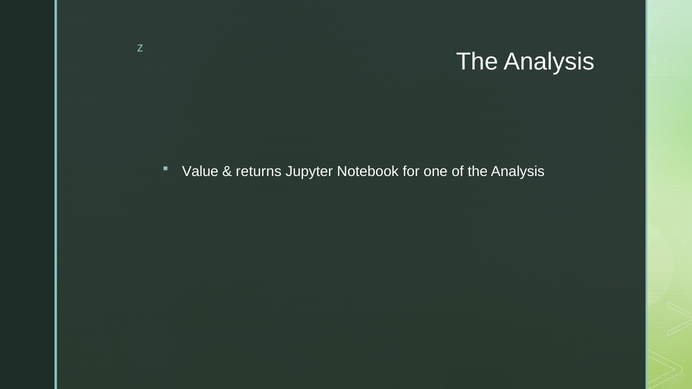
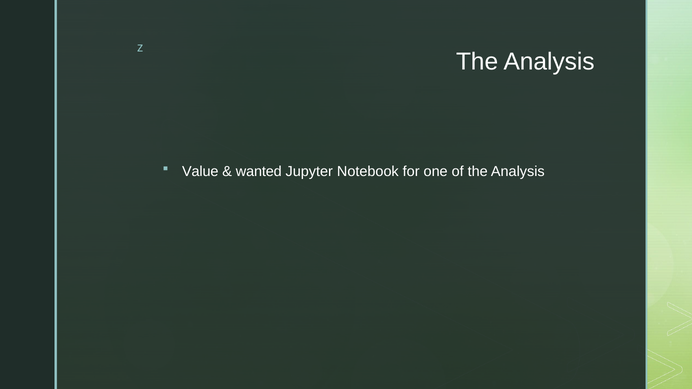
returns: returns -> wanted
